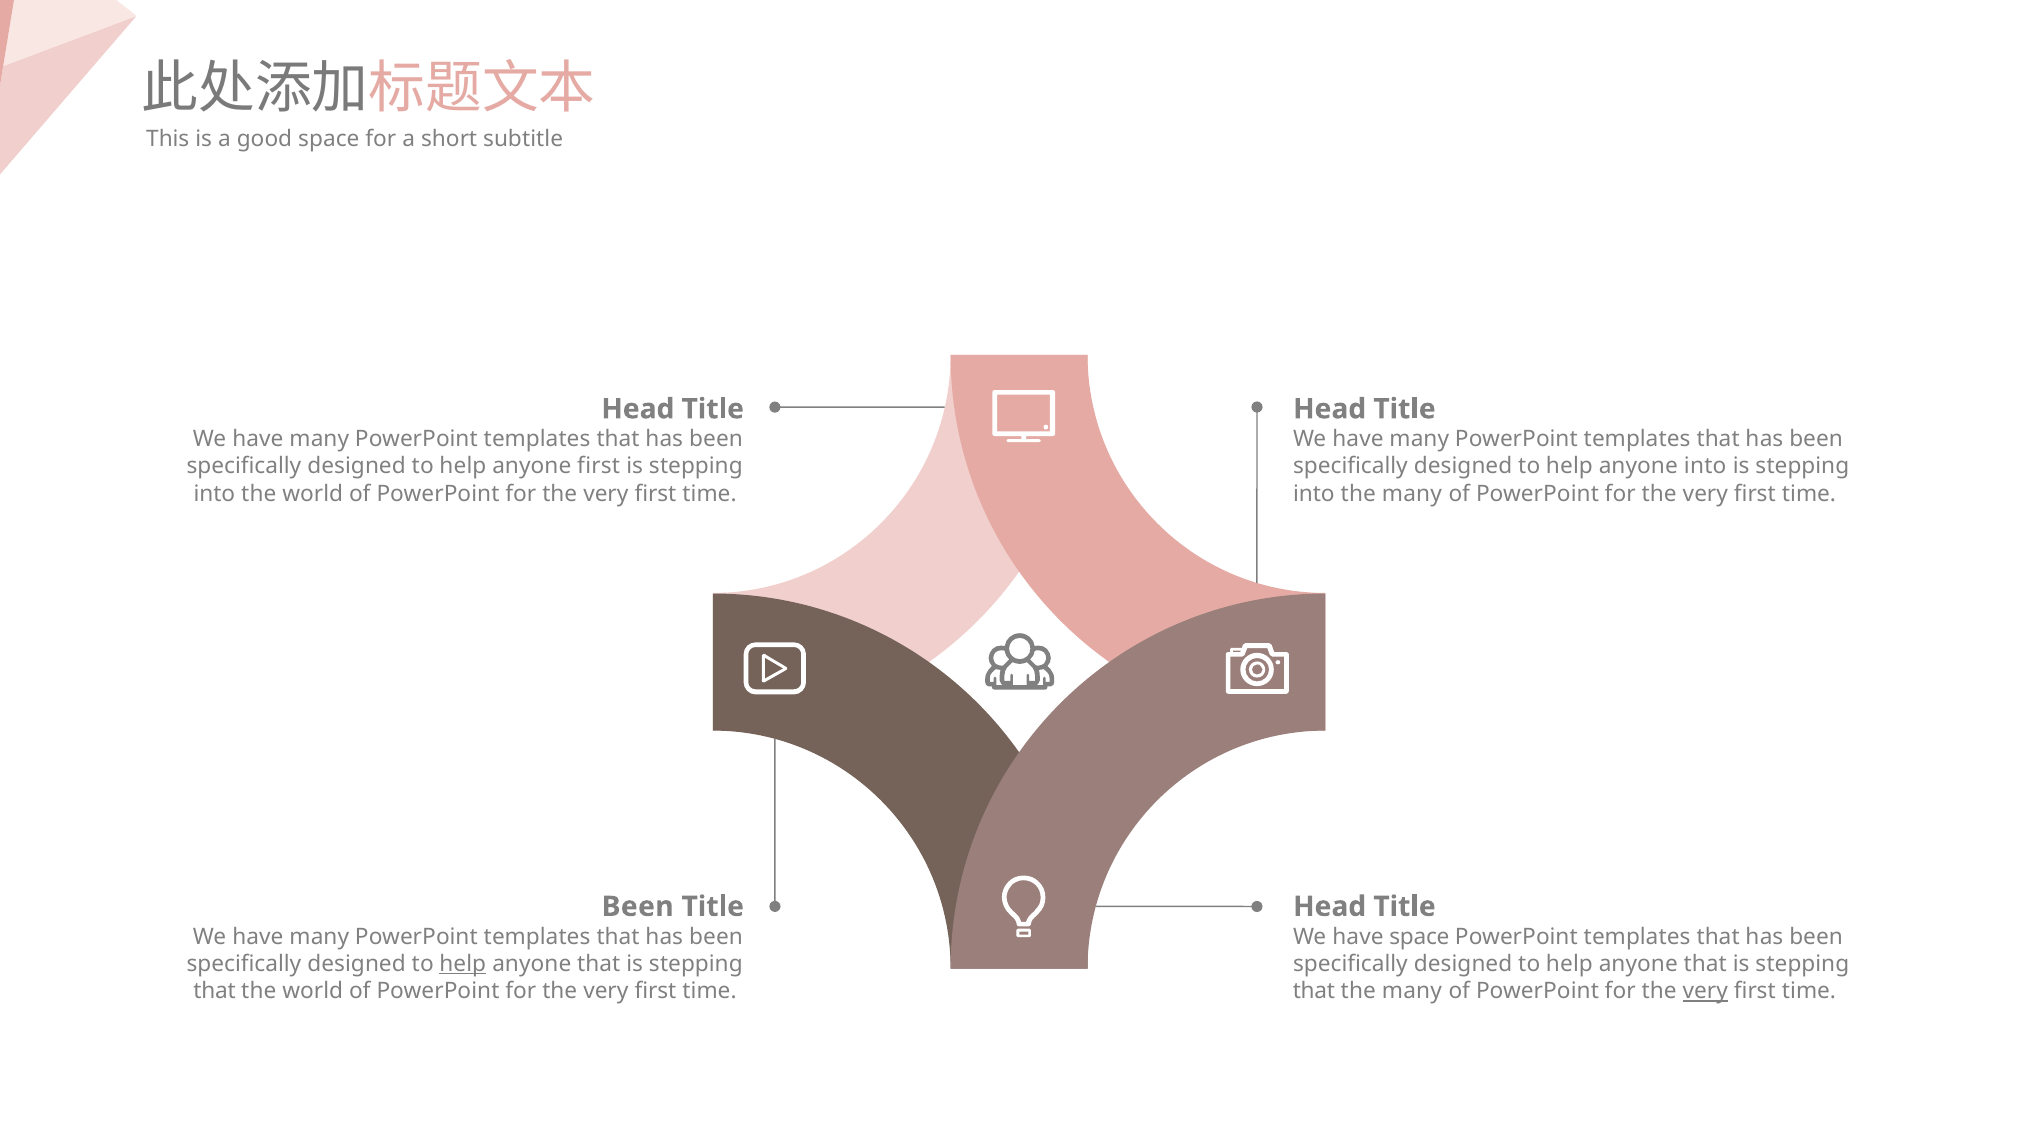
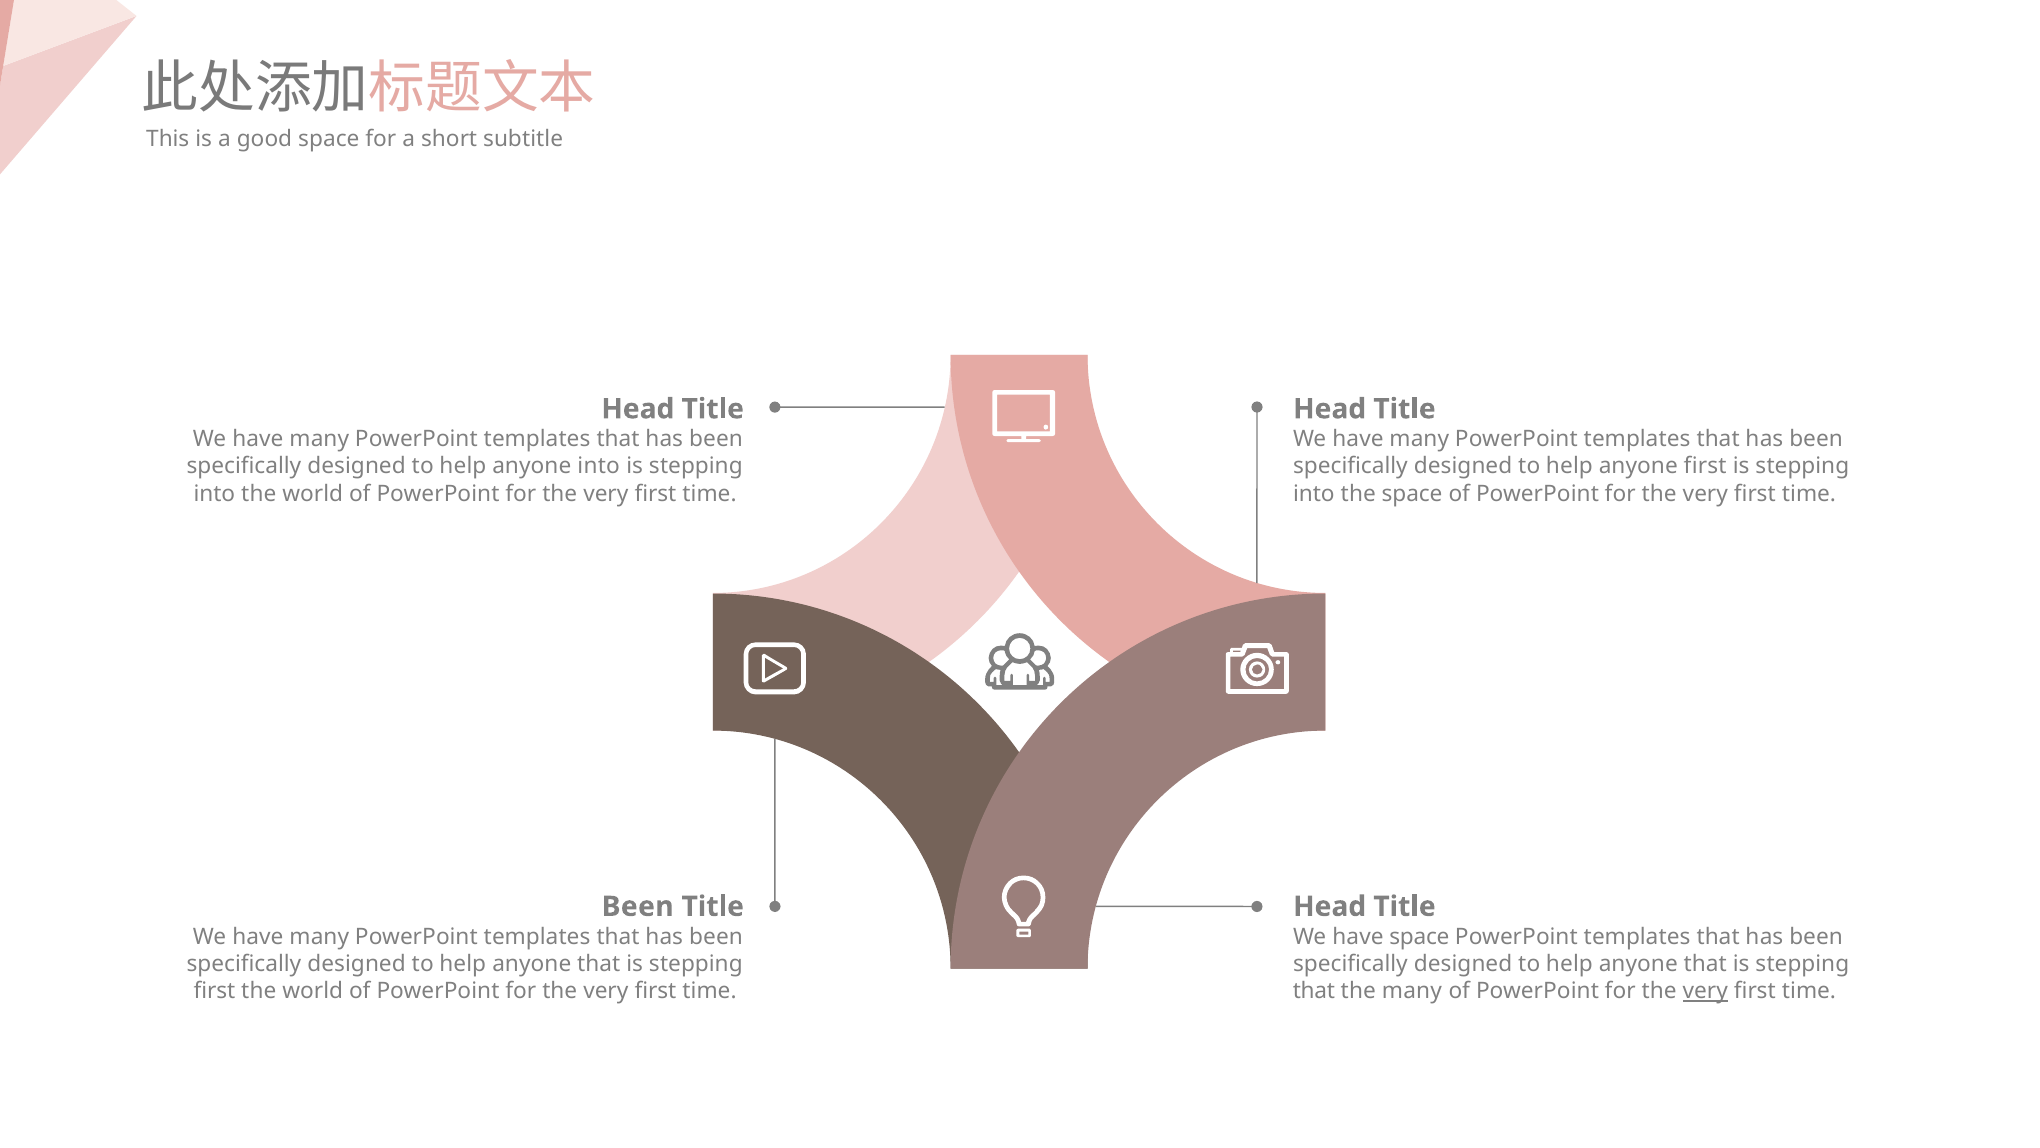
anyone first: first -> into
anyone into: into -> first
into the many: many -> space
help at (463, 964) underline: present -> none
that at (215, 991): that -> first
